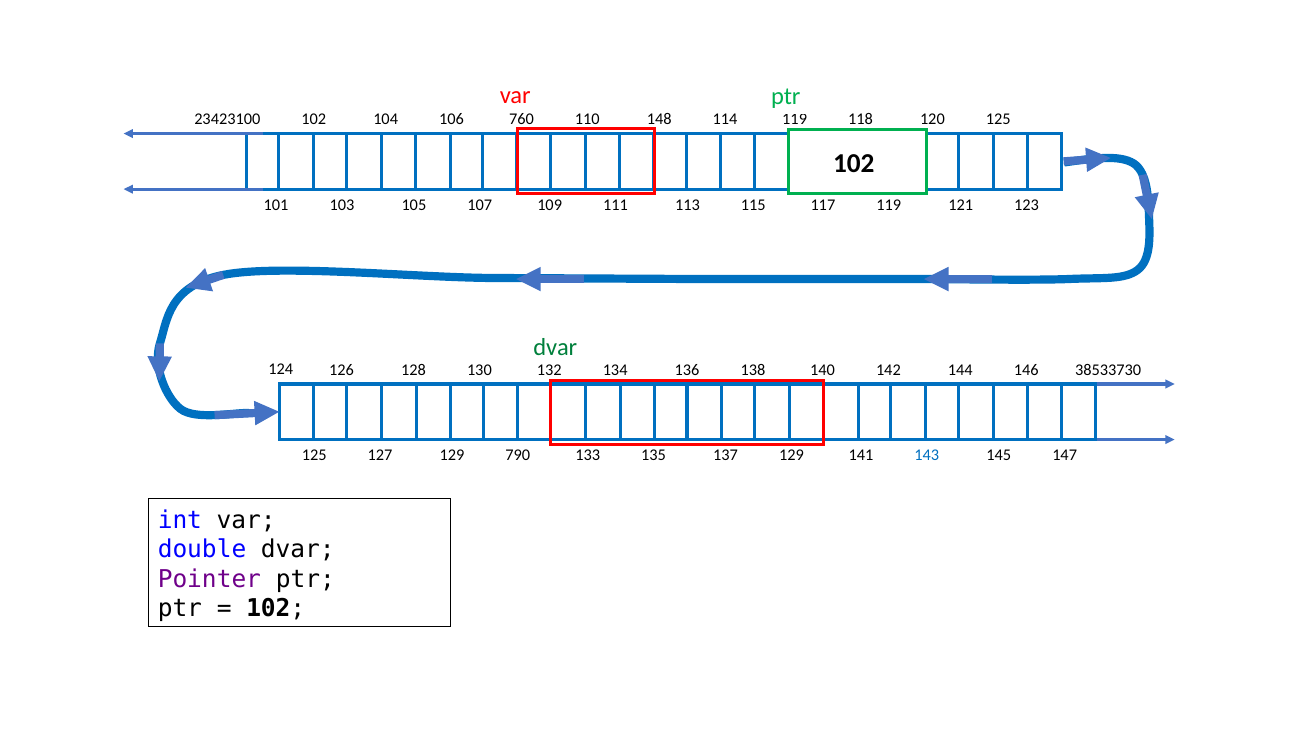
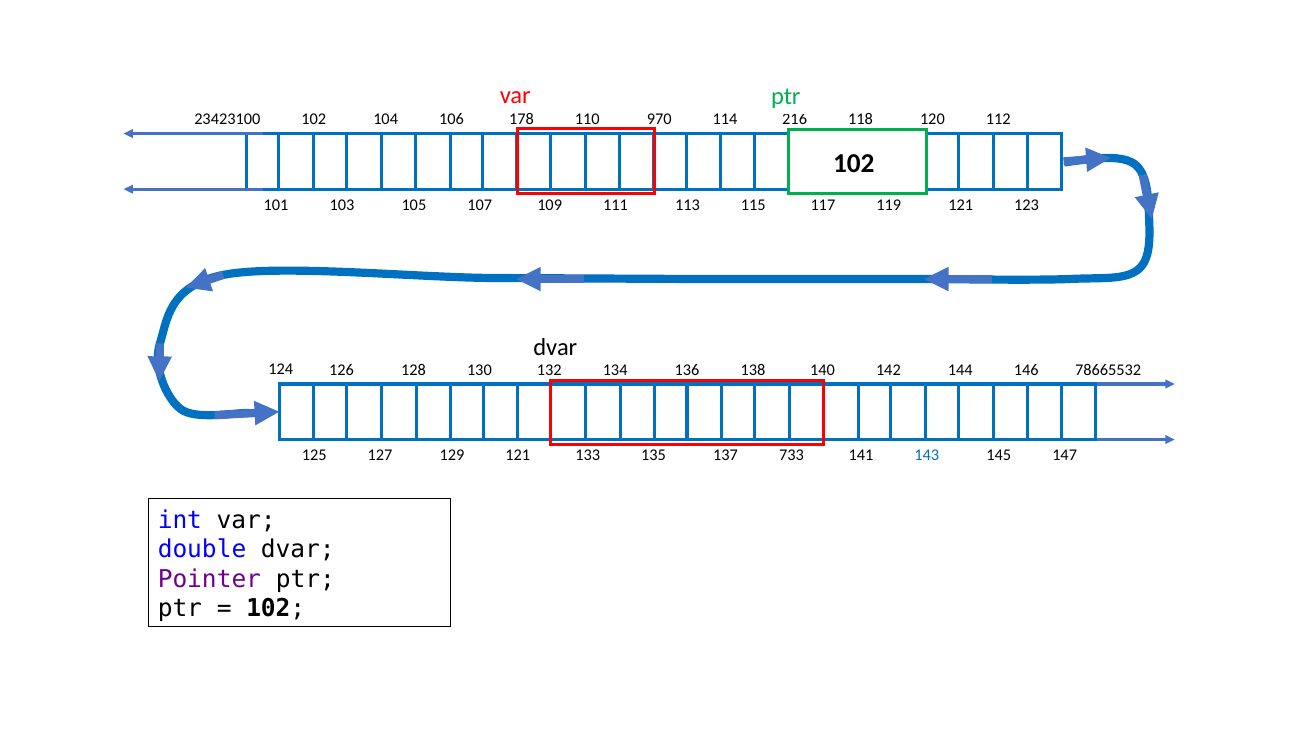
760: 760 -> 178
148: 148 -> 970
114 119: 119 -> 216
120 125: 125 -> 112
dvar at (555, 347) colour: green -> black
38533730: 38533730 -> 78665532
129 790: 790 -> 121
137 129: 129 -> 733
